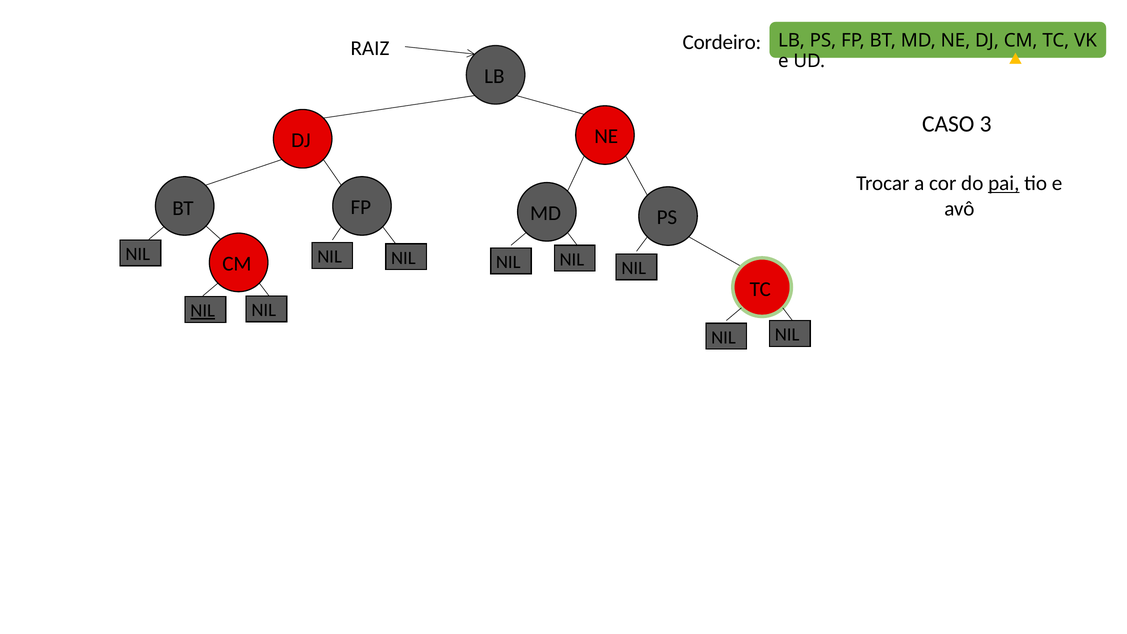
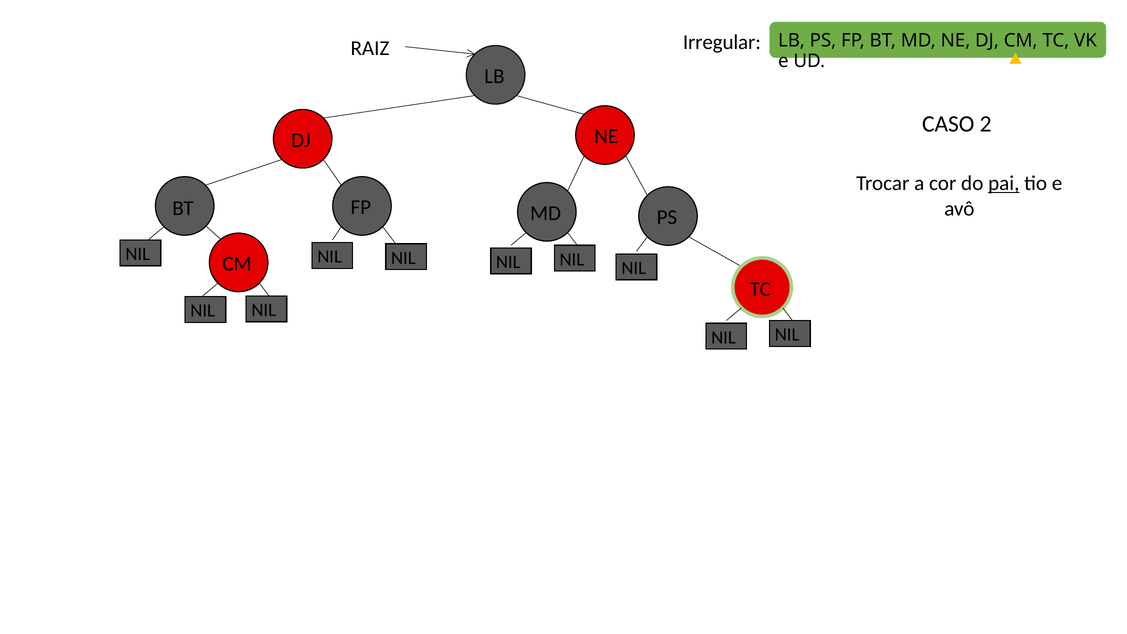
Cordeiro: Cordeiro -> Irregular
3: 3 -> 2
NIL at (203, 311) underline: present -> none
